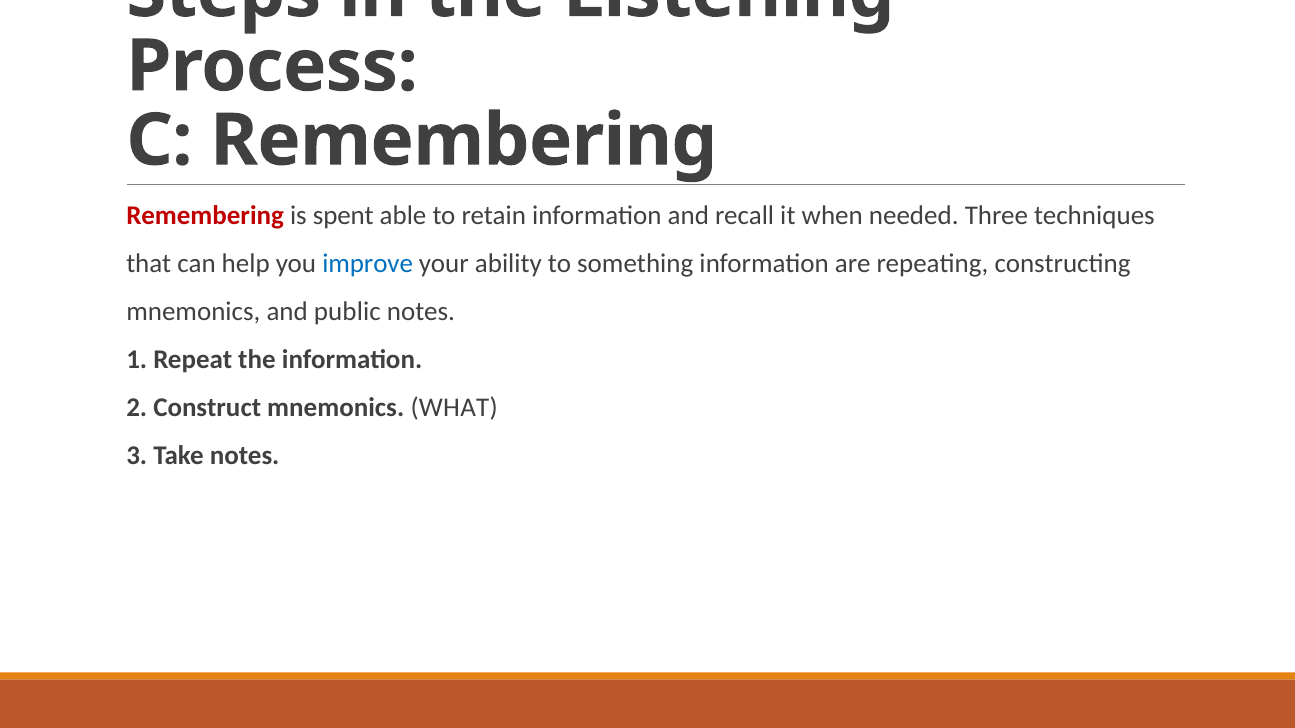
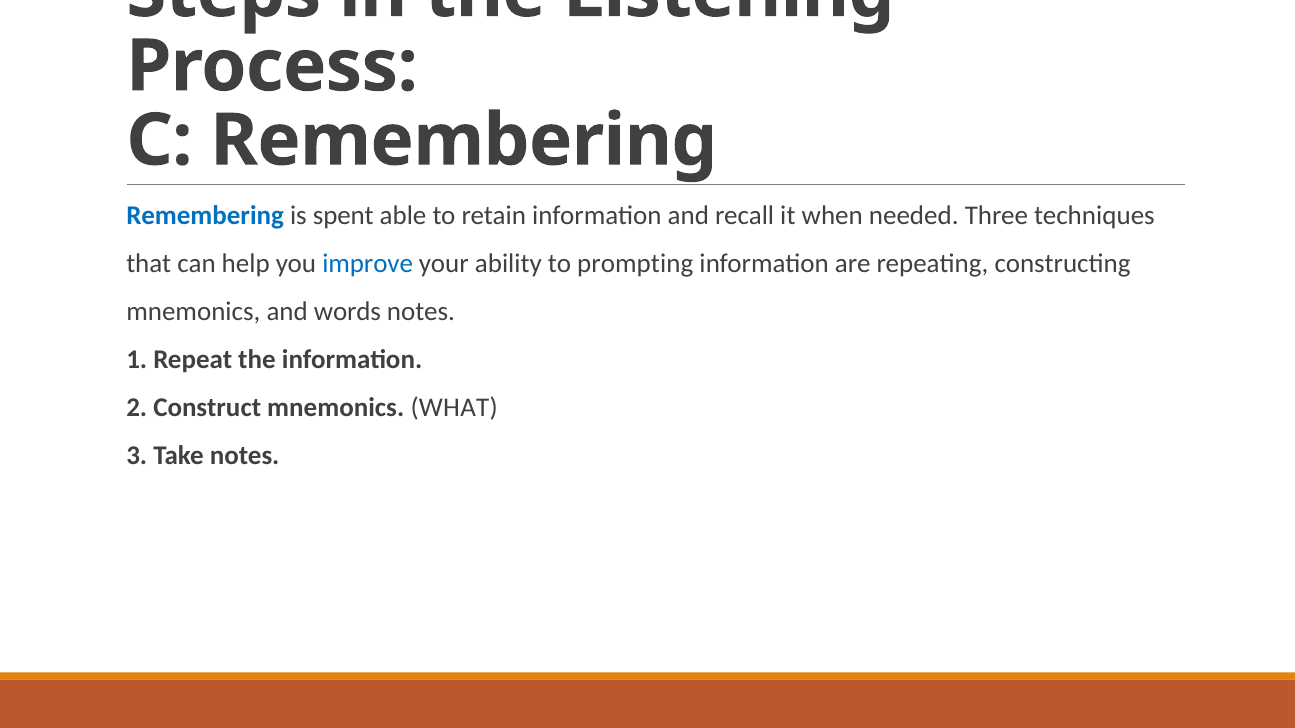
Remembering at (205, 215) colour: red -> blue
something: something -> prompting
public: public -> words
